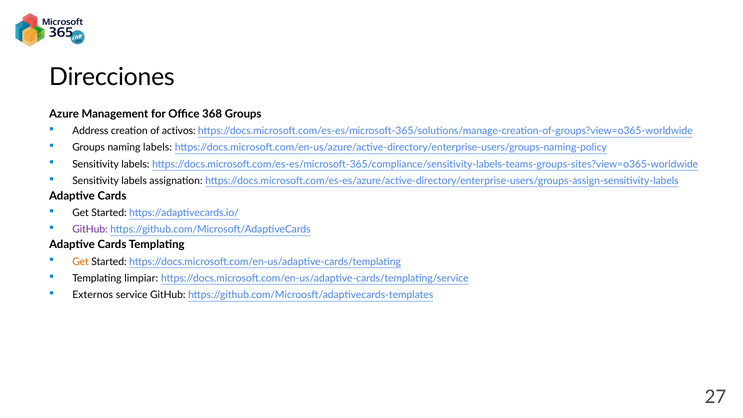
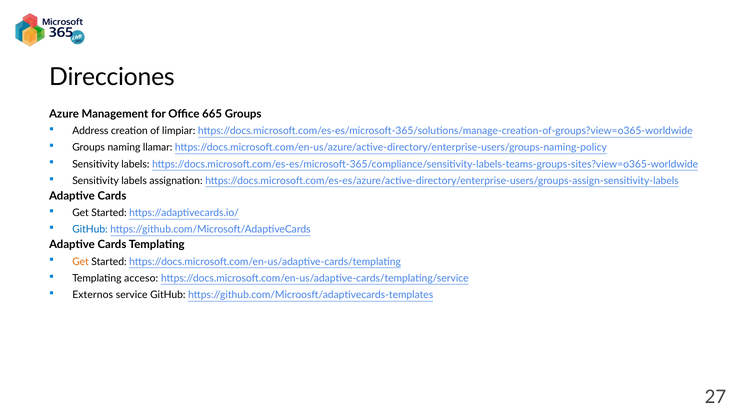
368: 368 -> 665
activos: activos -> limpiar
naming labels: labels -> llamar
GitHub at (90, 230) colour: purple -> blue
limpiar: limpiar -> acceso
